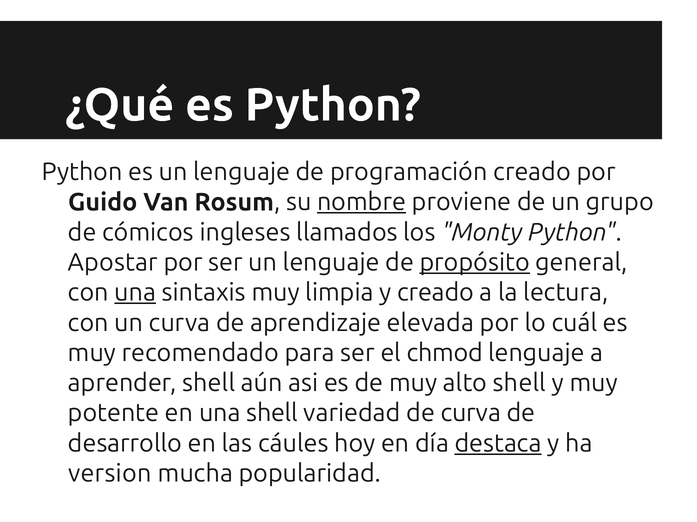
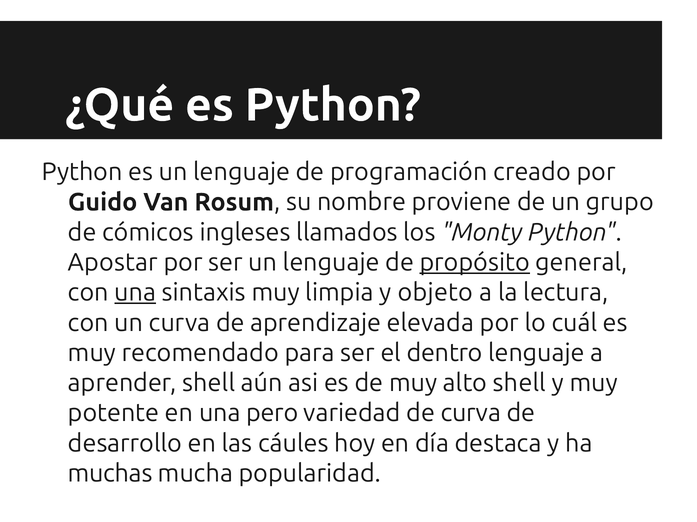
nombre underline: present -> none
y creado: creado -> objeto
chmod: chmod -> dentro
una shell: shell -> pero
destaca underline: present -> none
version: version -> muchas
